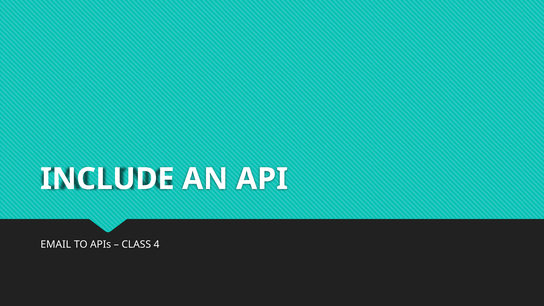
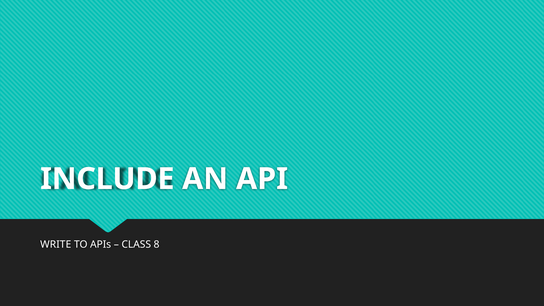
EMAIL: EMAIL -> WRITE
4: 4 -> 8
